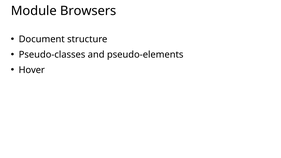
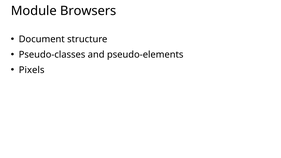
Hover: Hover -> Pixels
